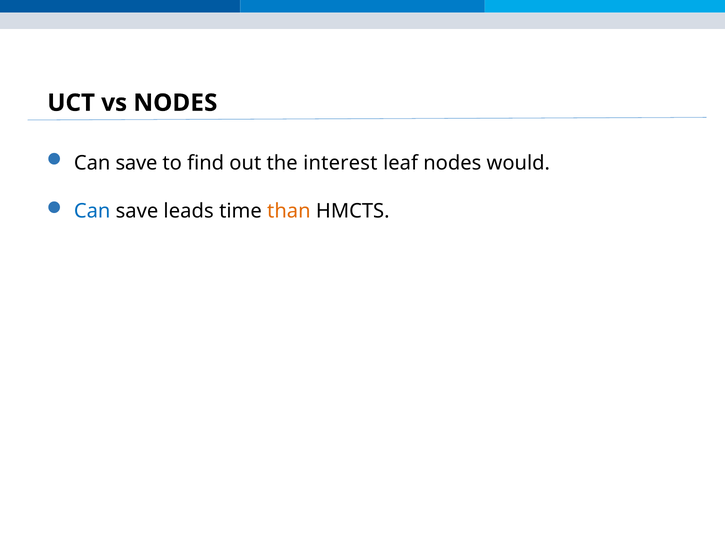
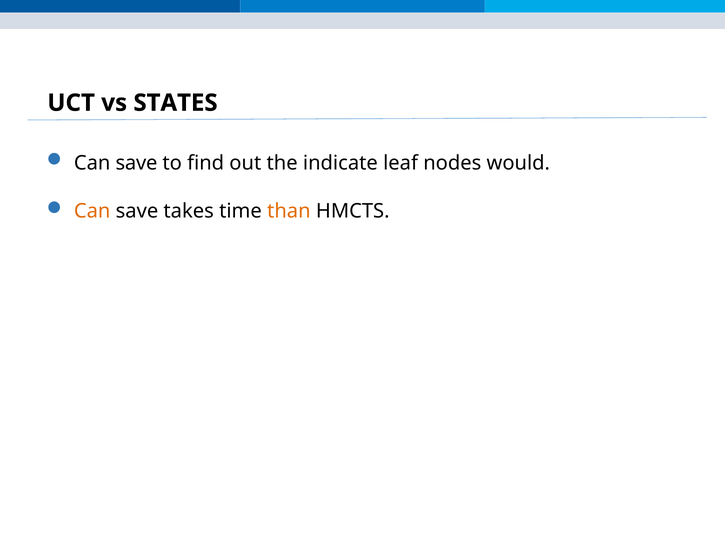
vs NODES: NODES -> STATES
interest: interest -> indicate
Can at (92, 211) colour: blue -> orange
leads: leads -> takes
